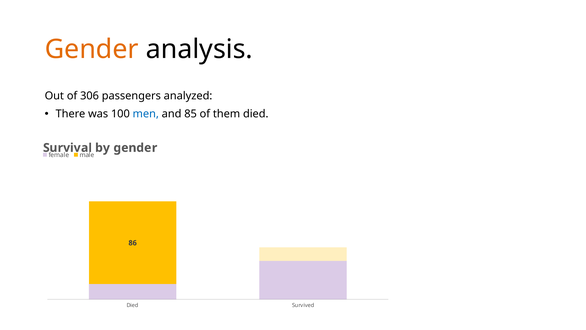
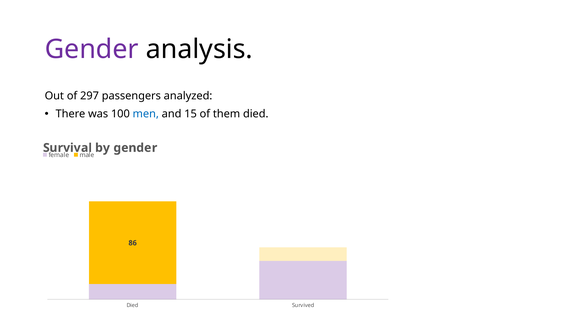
Gender at (92, 49) colour: orange -> purple
306: 306 -> 297
85: 85 -> 15
